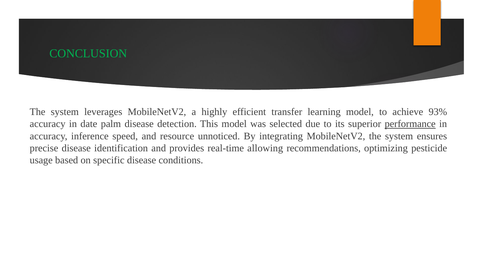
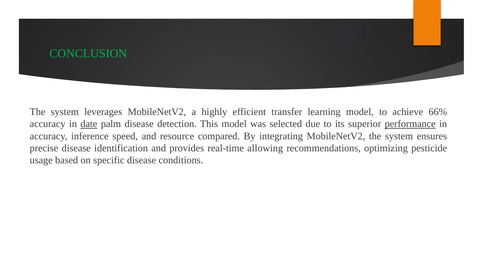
93%: 93% -> 66%
date underline: none -> present
unnoticed: unnoticed -> compared
